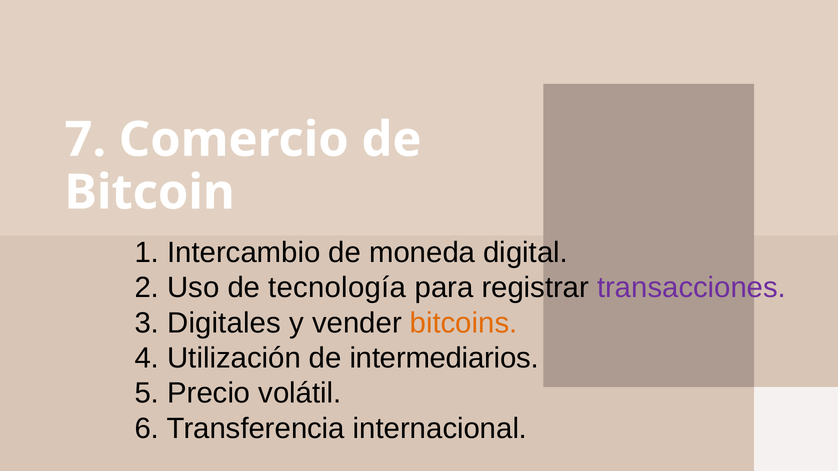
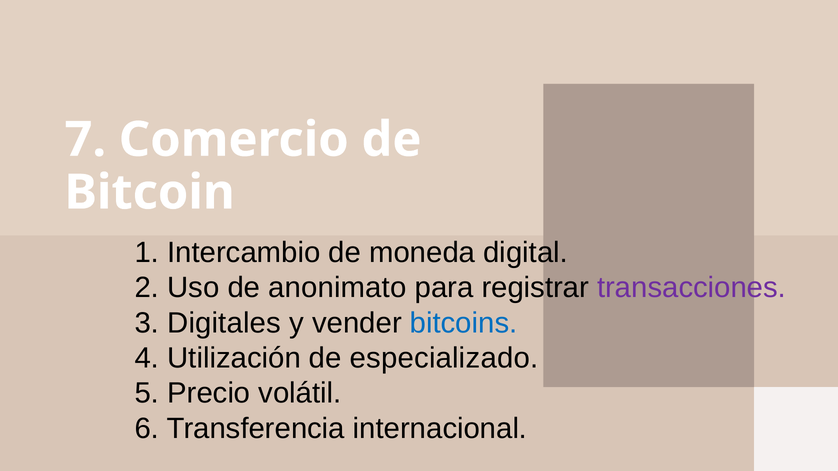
tecnología: tecnología -> anonimato
bitcoins colour: orange -> blue
intermediarios: intermediarios -> especializado
